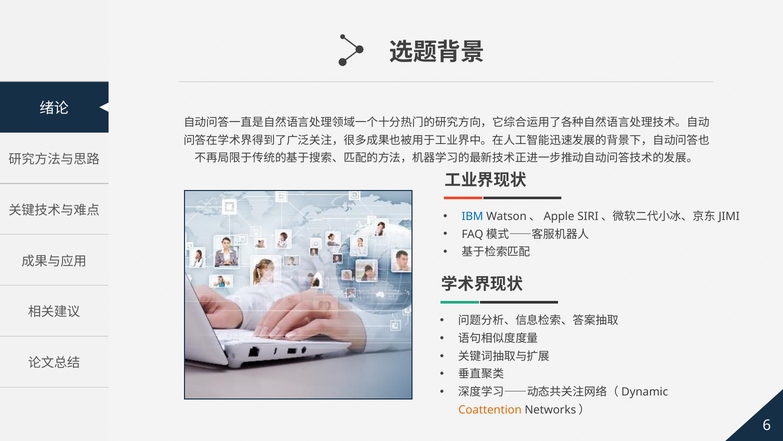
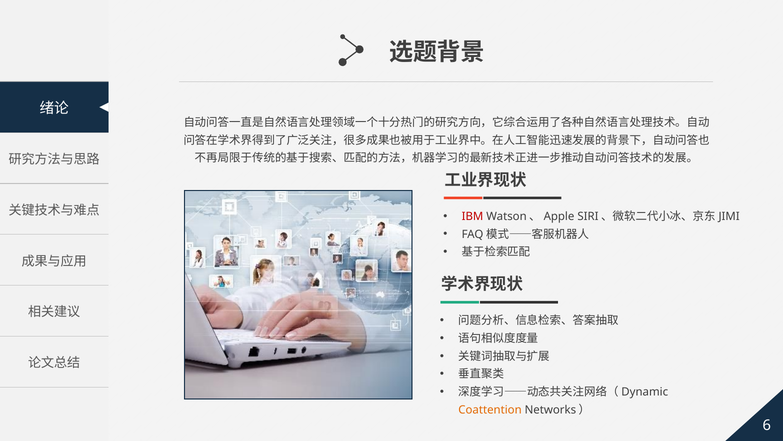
IBM colour: blue -> red
